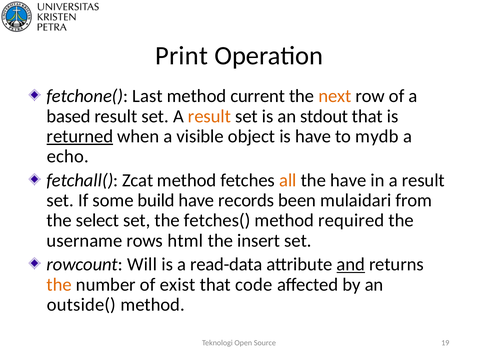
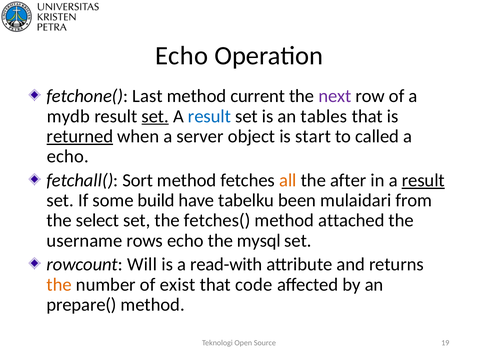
Print at (182, 56): Print -> Echo
next colour: orange -> purple
based: based -> mydb
set at (155, 116) underline: none -> present
result at (209, 116) colour: orange -> blue
stdout: stdout -> tables
visible: visible -> server
is have: have -> start
mydb: mydb -> called
Zcat: Zcat -> Sort
the have: have -> after
result at (423, 180) underline: none -> present
records: records -> tabelku
required: required -> attached
rows html: html -> echo
insert: insert -> mysql
read-data: read-data -> read-with
and underline: present -> none
outside(: outside( -> prepare(
